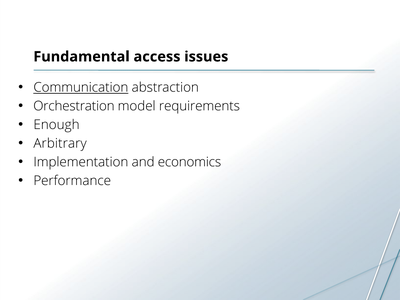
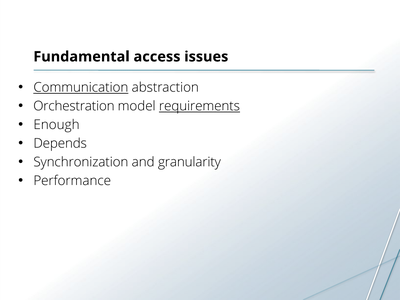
requirements underline: none -> present
Arbitrary: Arbitrary -> Depends
Implementation: Implementation -> Synchronization
economics: economics -> granularity
